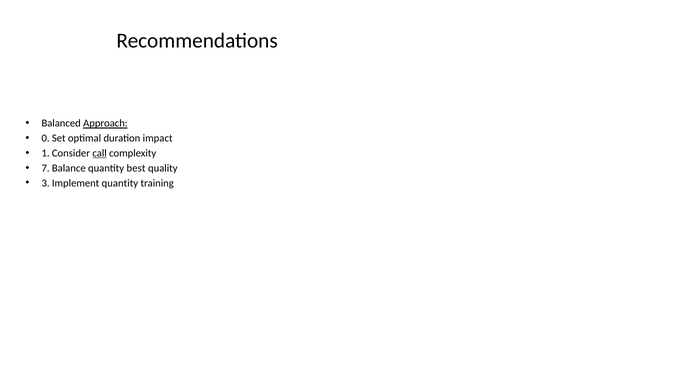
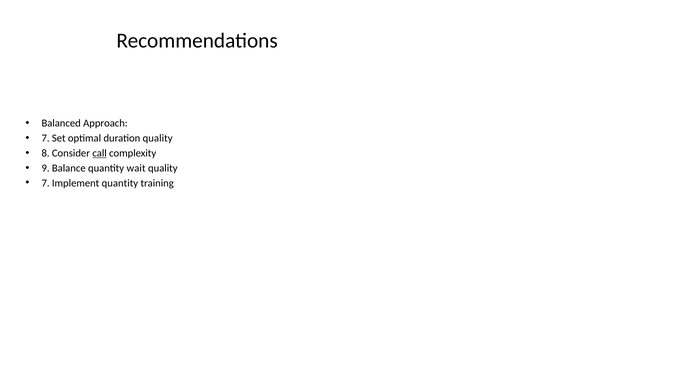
Approach underline: present -> none
0 at (46, 138): 0 -> 7
duration impact: impact -> quality
1: 1 -> 8
7: 7 -> 9
best: best -> wait
3 at (46, 183): 3 -> 7
